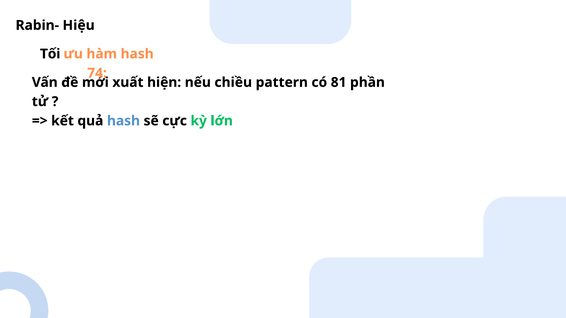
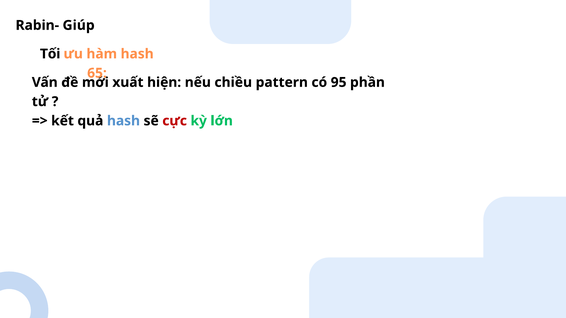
Hiệu: Hiệu -> Giúp
74: 74 -> 65
81: 81 -> 95
cực colour: black -> red
